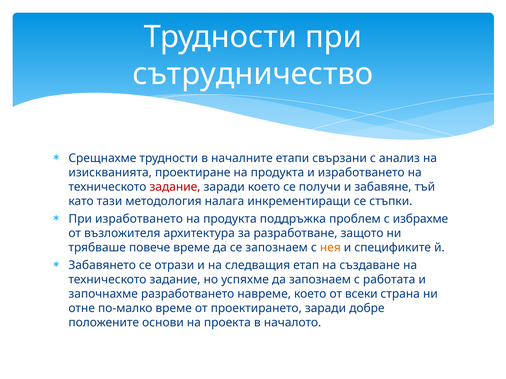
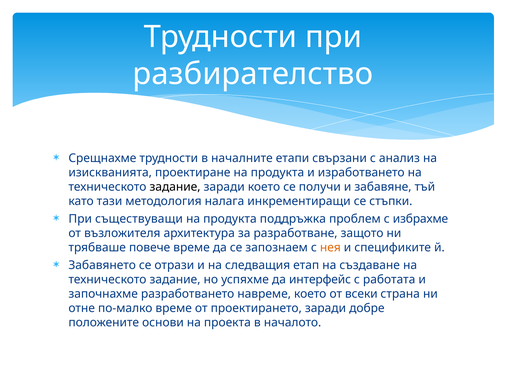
сътрудничество: сътрудничество -> разбирателство
задание at (175, 187) colour: red -> black
При изработването: изработването -> съществуващи
да запознаем: запознаем -> интерфейс
